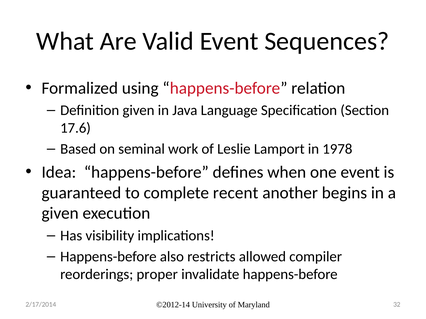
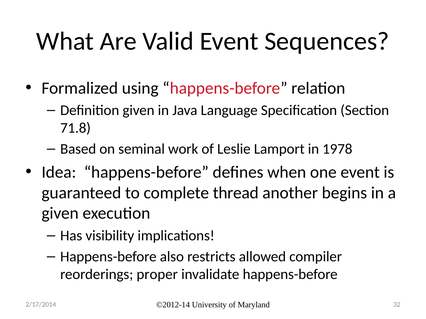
17.6: 17.6 -> 71.8
recent: recent -> thread
